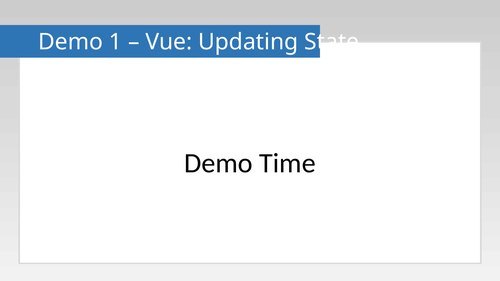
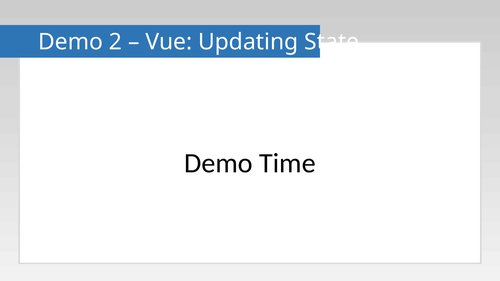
1: 1 -> 2
